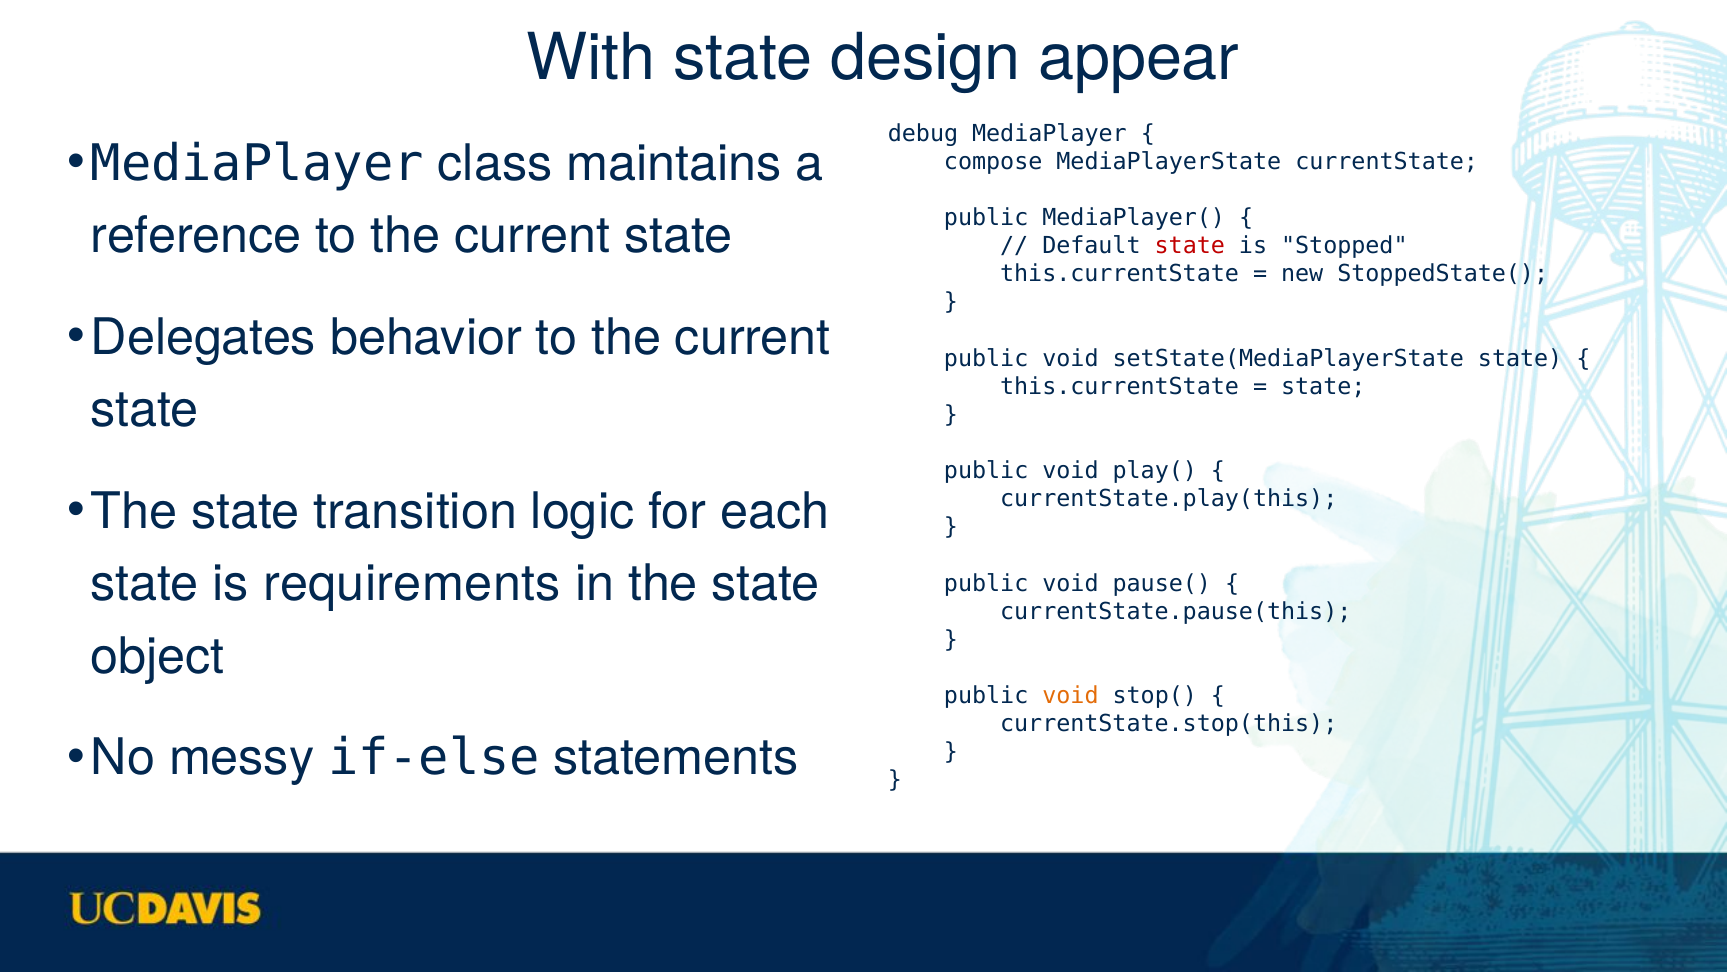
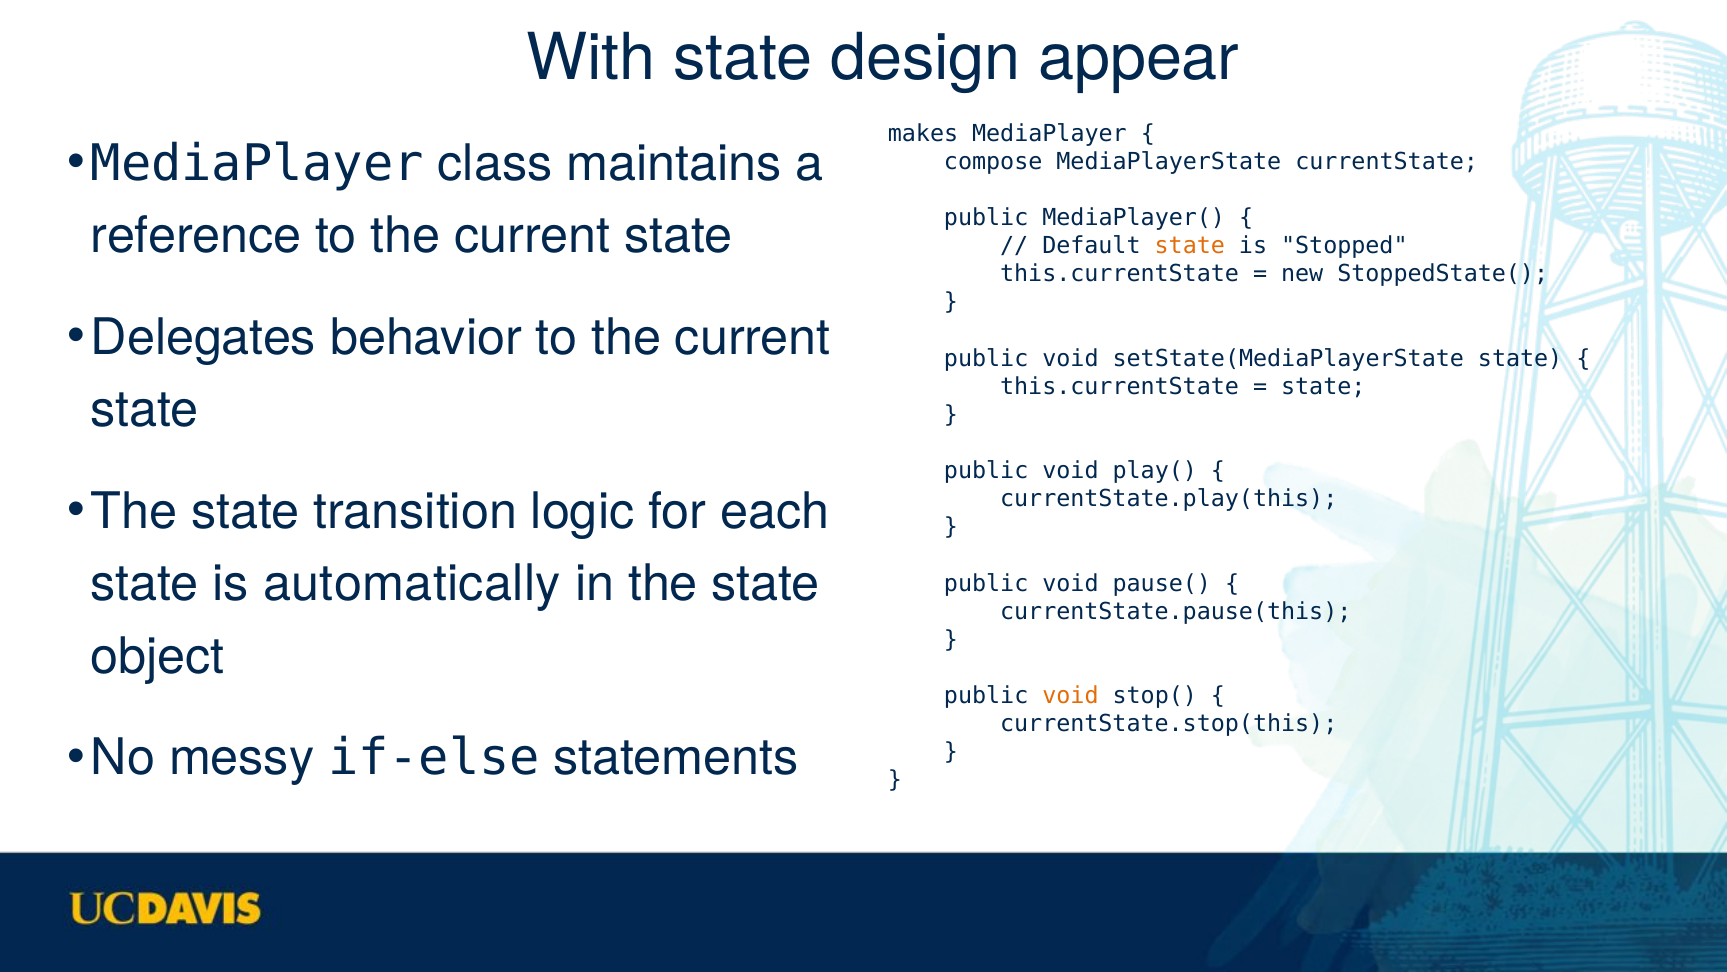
debug: debug -> makes
state at (1190, 246) colour: red -> orange
requirements: requirements -> automatically
